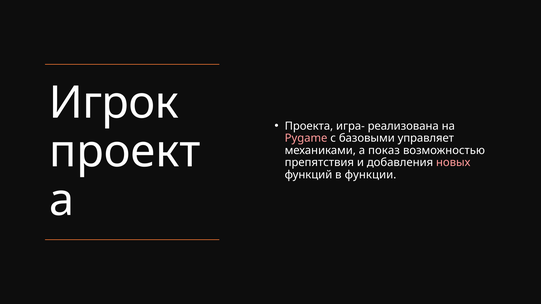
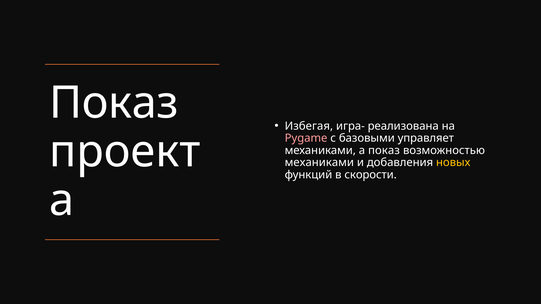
Игрок at (114, 103): Игрок -> Показ
Проекта: Проекта -> Избегая
препятствия at (319, 163): препятствия -> механиками
новых colour: pink -> yellow
функции: функции -> скорости
